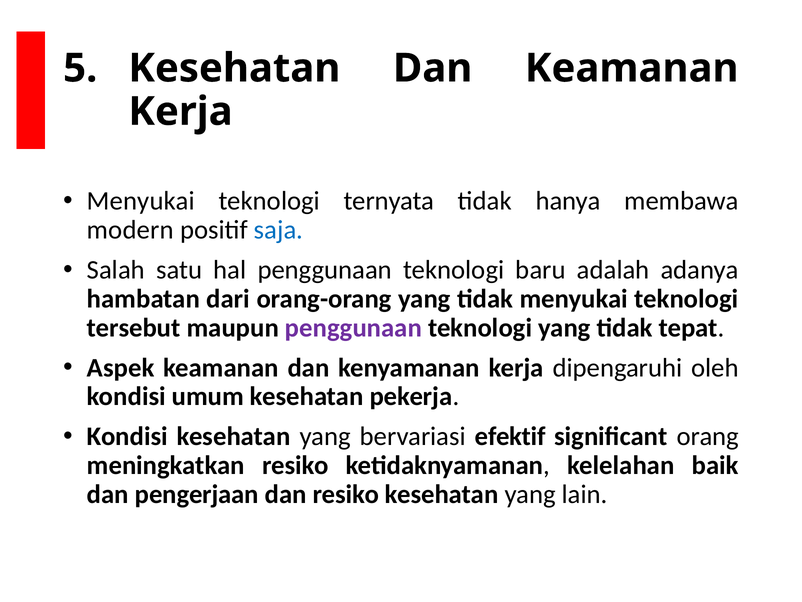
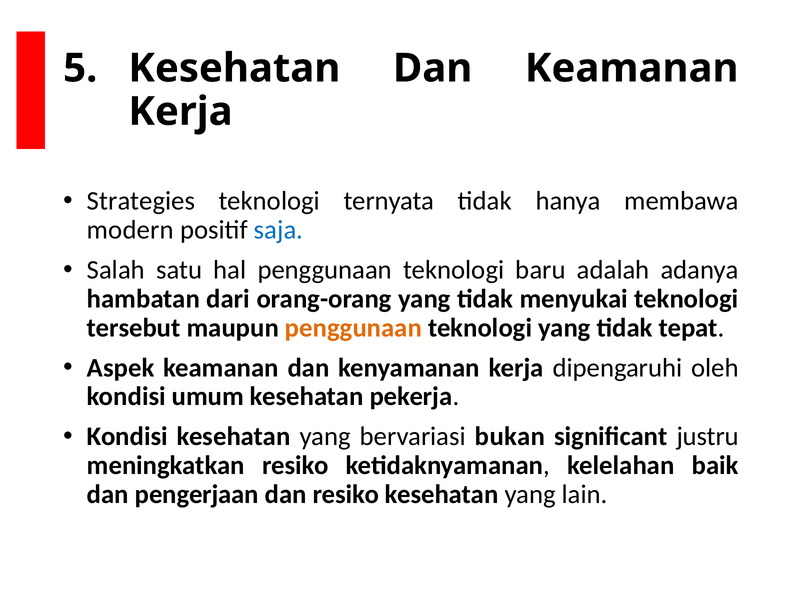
Menyukai at (141, 201): Menyukai -> Strategies
penggunaan at (353, 327) colour: purple -> orange
efektif: efektif -> bukan
orang: orang -> justru
